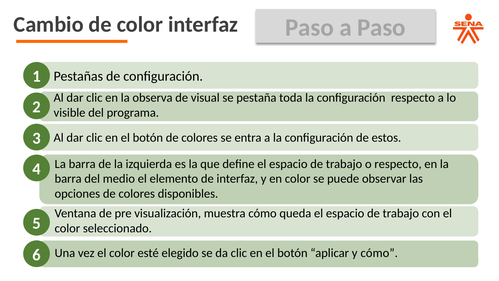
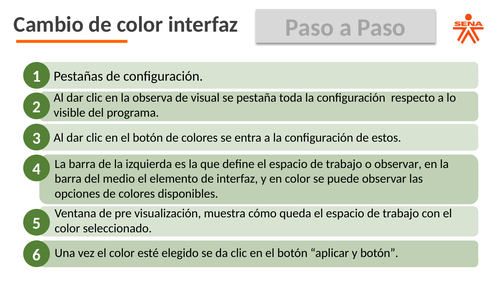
o respecto: respecto -> observar
y cómo: cómo -> botón
